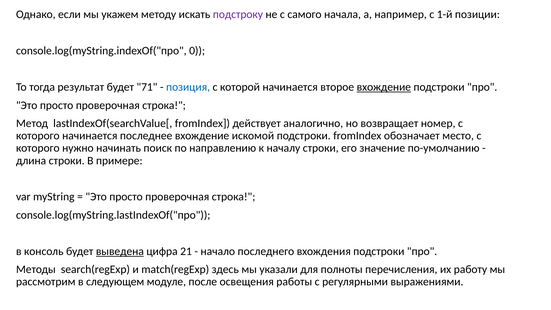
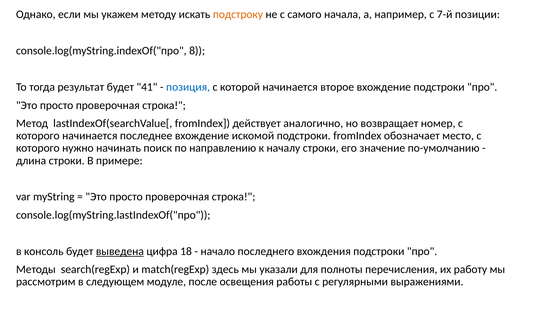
подстроку colour: purple -> orange
1-й: 1-й -> 7-й
0: 0 -> 8
71: 71 -> 41
вхождение at (384, 87) underline: present -> none
21: 21 -> 18
